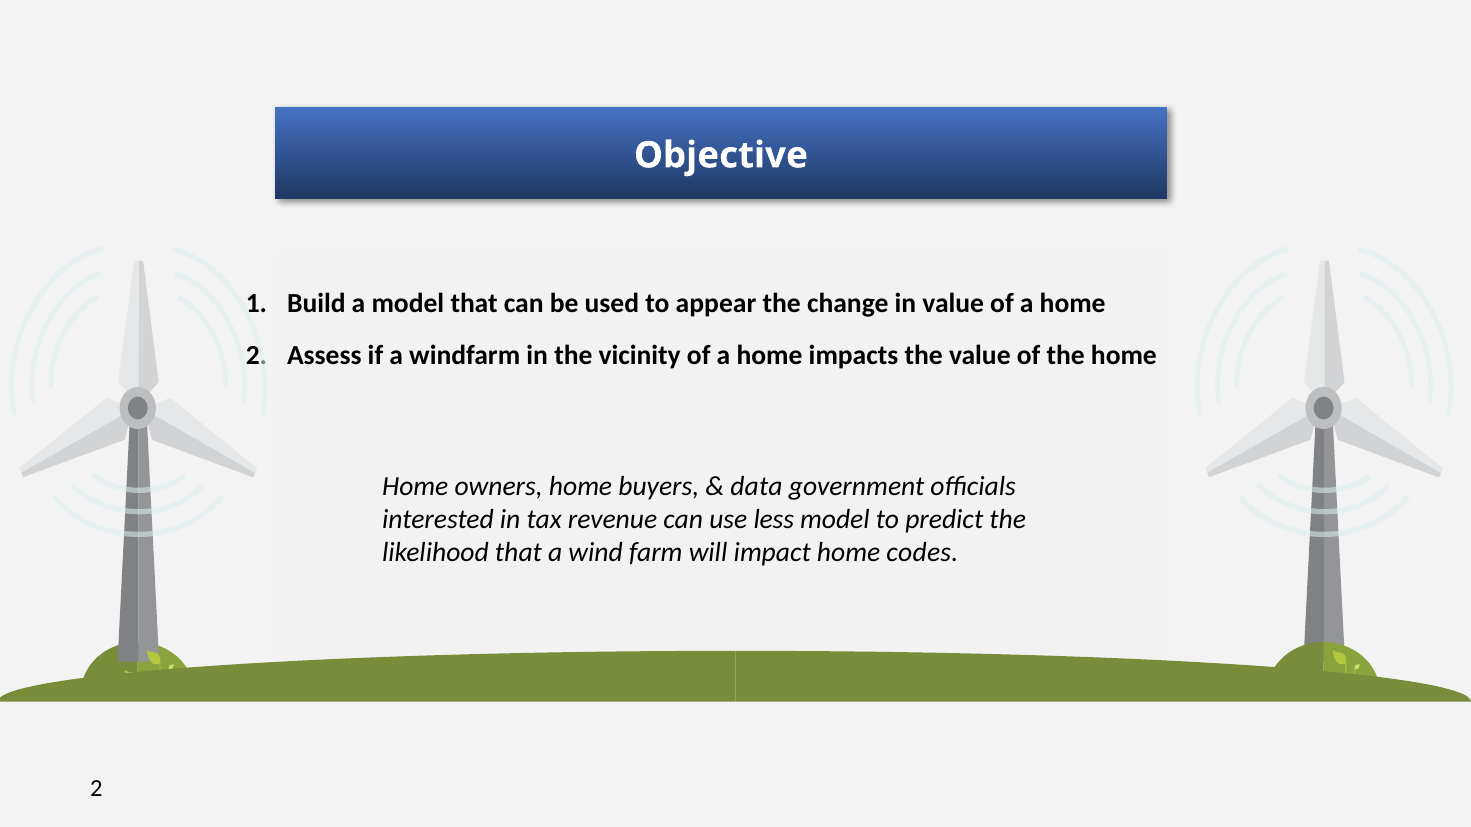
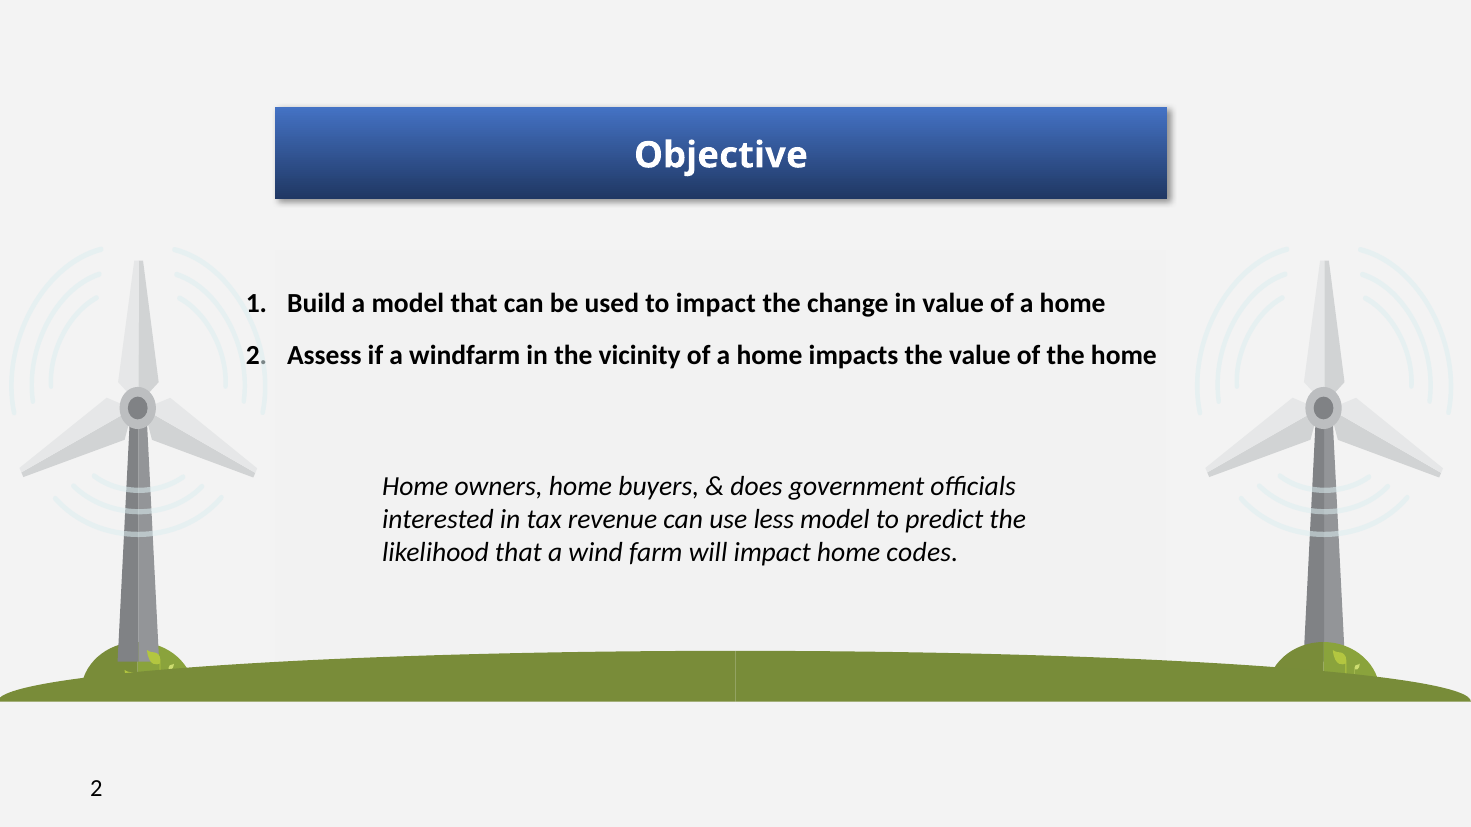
to appear: appear -> impact
data: data -> does
